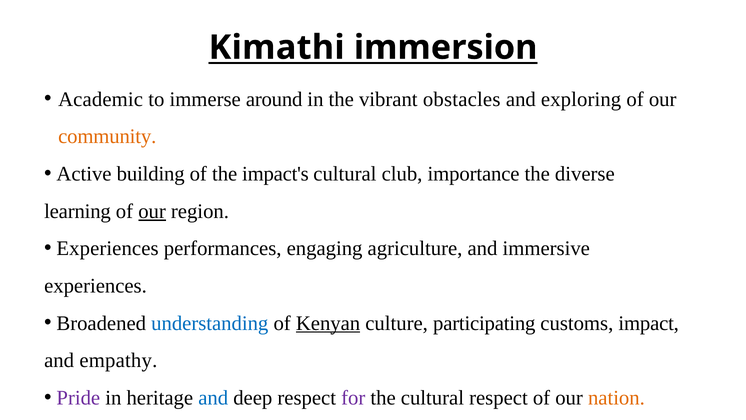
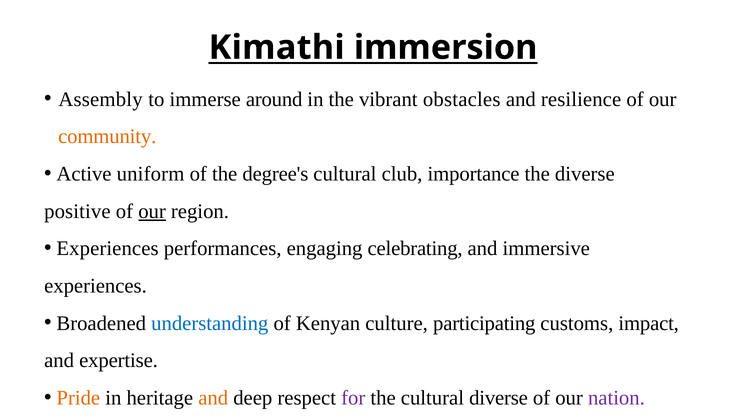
Academic: Academic -> Assembly
exploring: exploring -> resilience
building: building -> uniform
impact's: impact's -> degree's
learning: learning -> positive
agriculture: agriculture -> celebrating
Kenyan underline: present -> none
empathy: empathy -> expertise
Pride colour: purple -> orange
and at (213, 397) colour: blue -> orange
cultural respect: respect -> diverse
nation colour: orange -> purple
